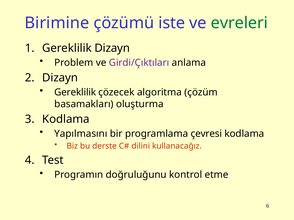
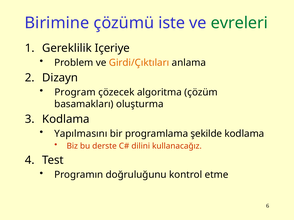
Gereklilik Dizayn: Dizayn -> Içeriye
Girdi/Çıktıları colour: purple -> orange
Gereklilik at (75, 93): Gereklilik -> Program
çevresi: çevresi -> şekilde
